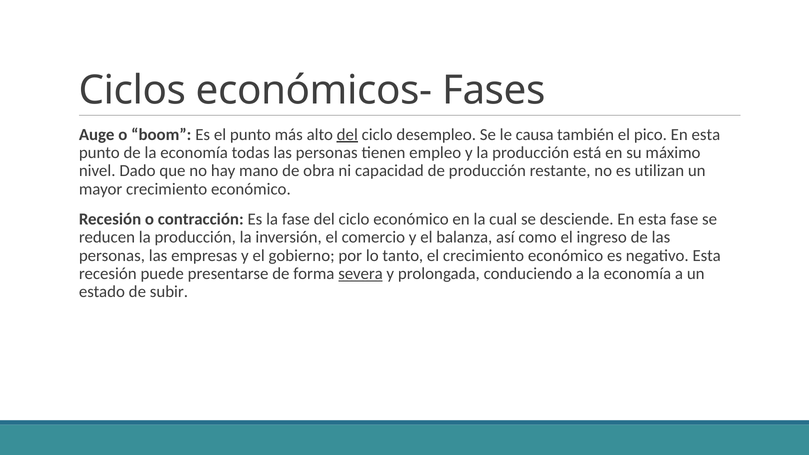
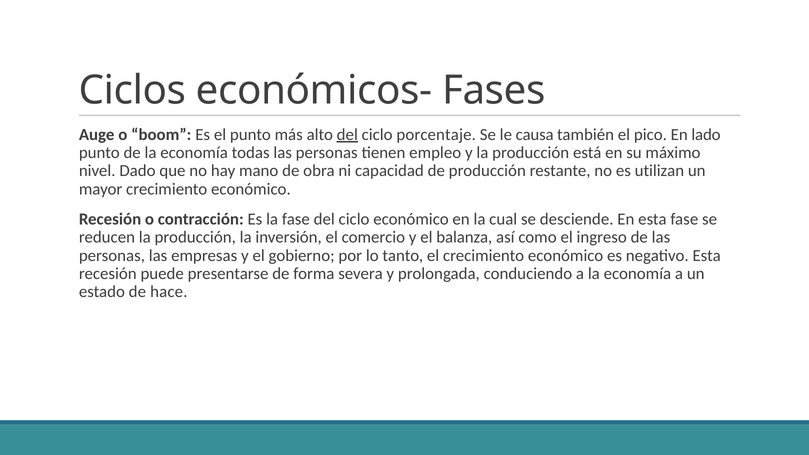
desempleo: desempleo -> porcentaje
pico En esta: esta -> lado
severa underline: present -> none
subir: subir -> hace
